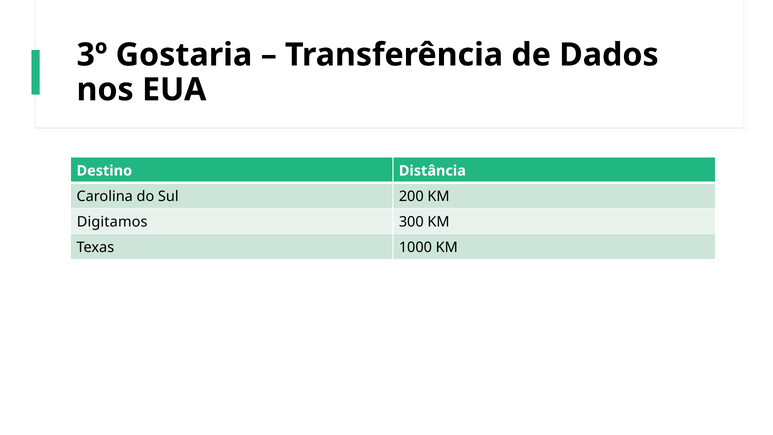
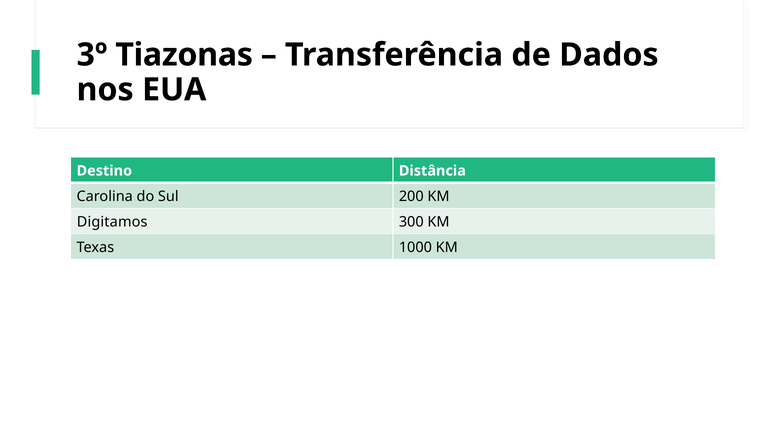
Gostaria: Gostaria -> Tiazonas
